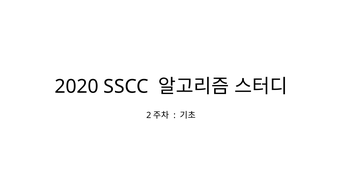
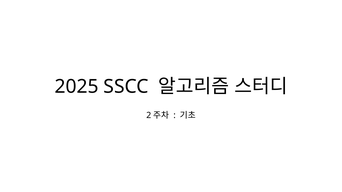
2020: 2020 -> 2025
